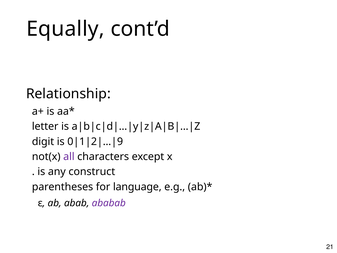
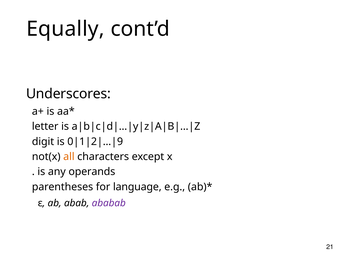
Relationship: Relationship -> Underscores
all colour: purple -> orange
construct: construct -> operands
